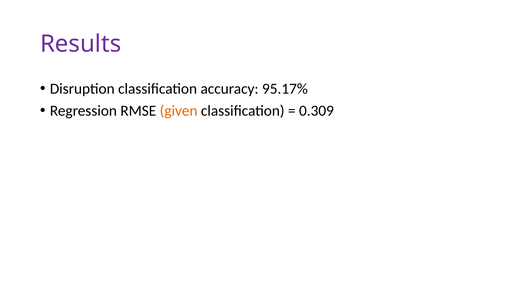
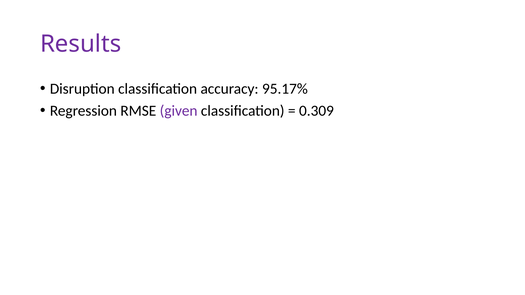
given colour: orange -> purple
